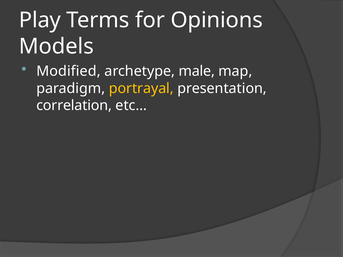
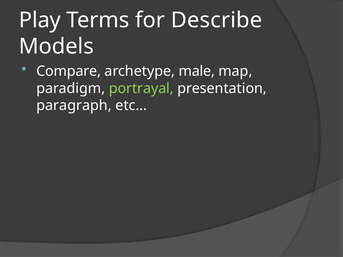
Opinions: Opinions -> Describe
Modified: Modified -> Compare
portrayal colour: yellow -> light green
correlation: correlation -> paragraph
